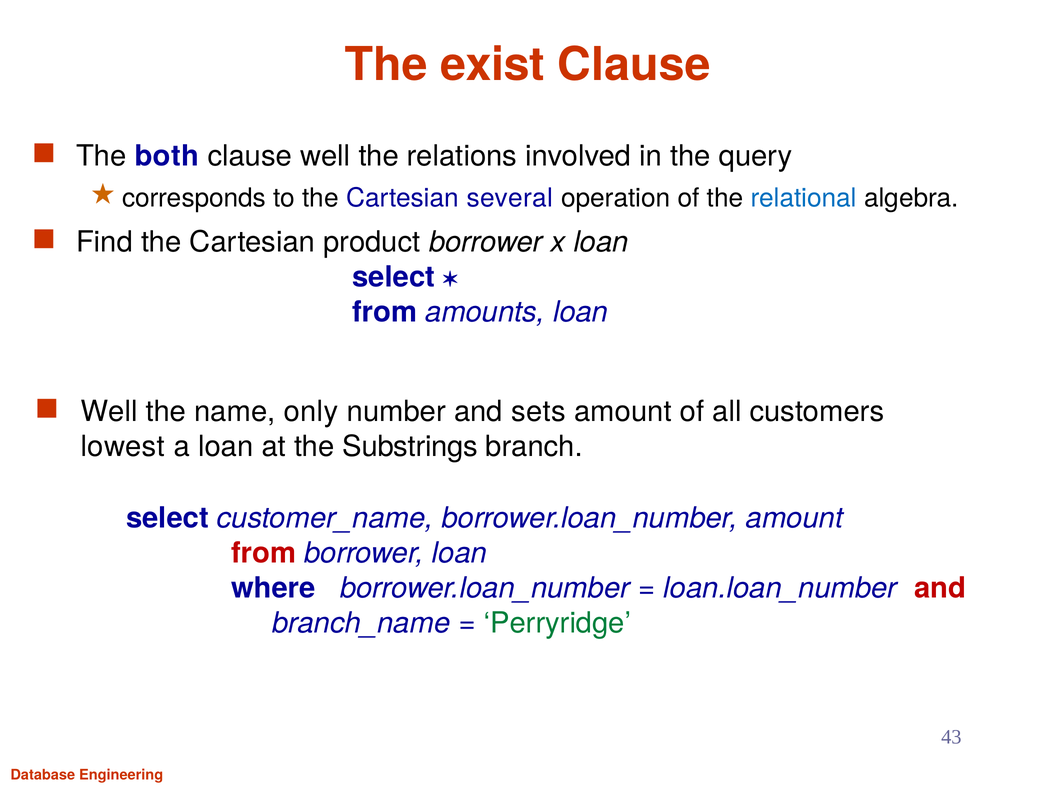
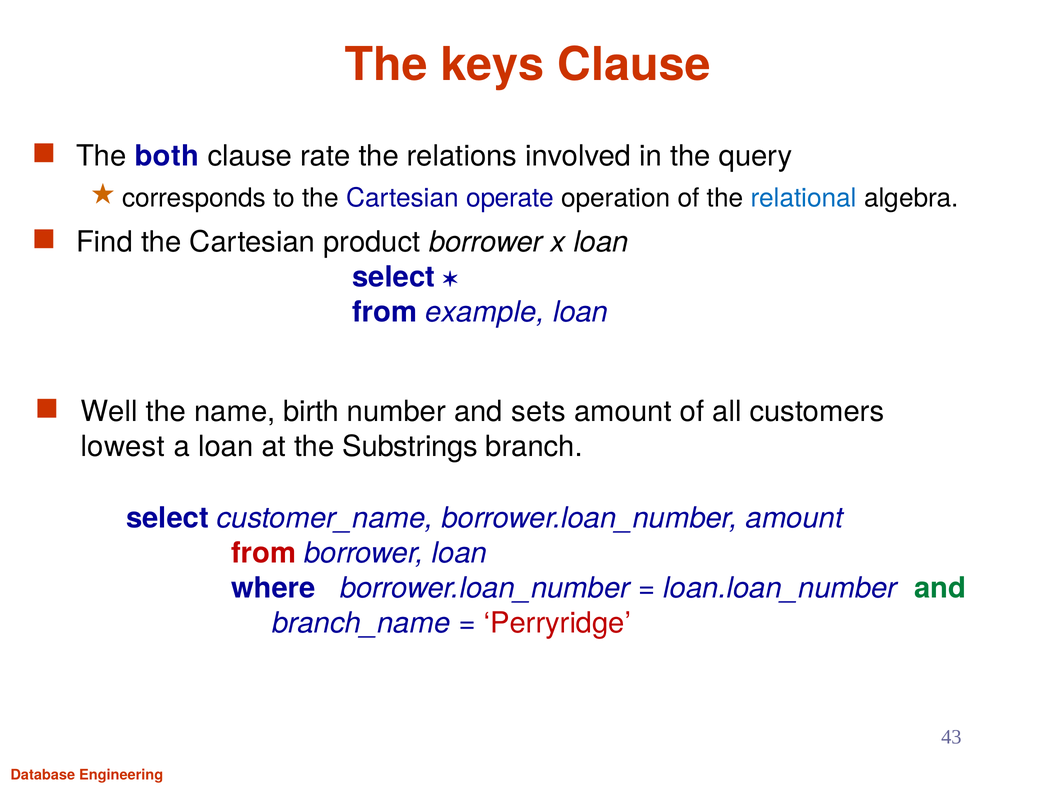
exist: exist -> keys
clause well: well -> rate
several: several -> operate
amounts: amounts -> example
only: only -> birth
and at (940, 588) colour: red -> green
Perryridge colour: green -> red
